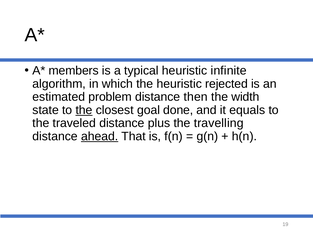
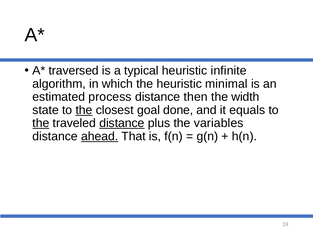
members: members -> traversed
rejected: rejected -> minimal
problem: problem -> process
the at (41, 123) underline: none -> present
distance at (122, 123) underline: none -> present
travelling: travelling -> variables
